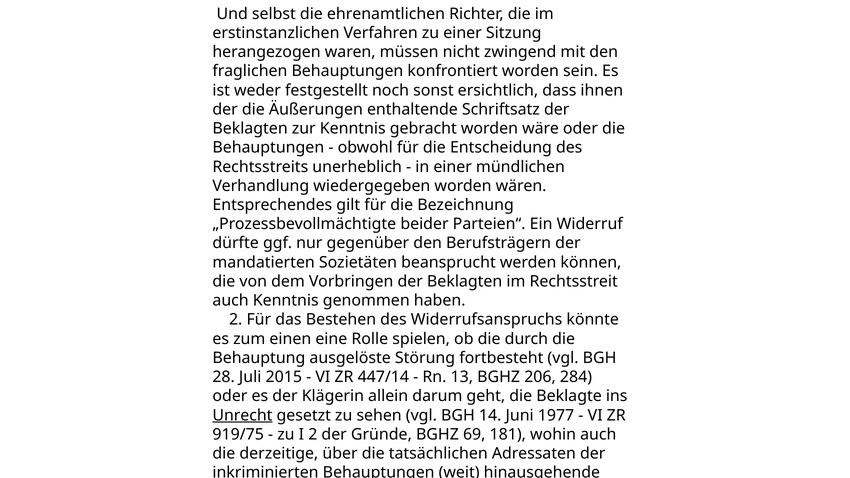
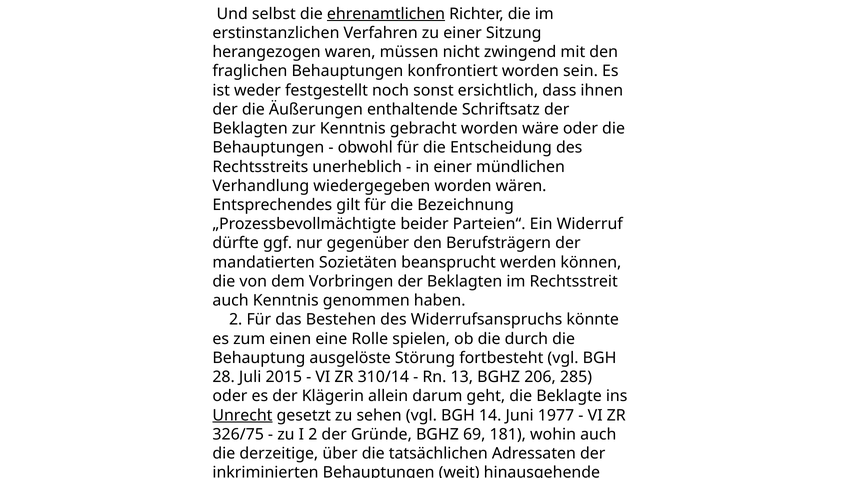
ehrenamtlichen underline: none -> present
447/14: 447/14 -> 310/14
284: 284 -> 285
919/75: 919/75 -> 326/75
